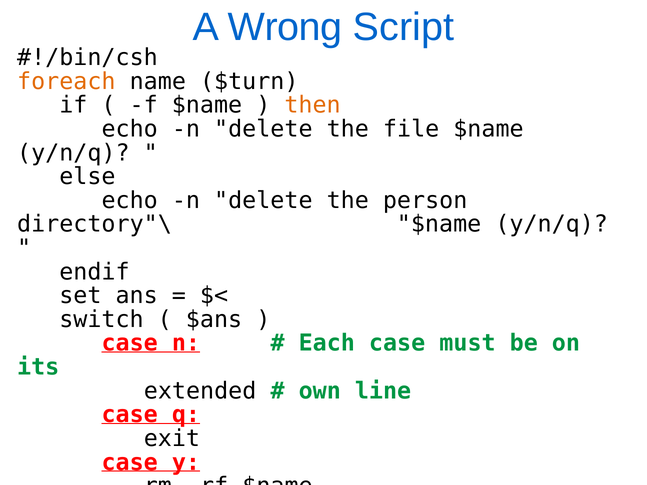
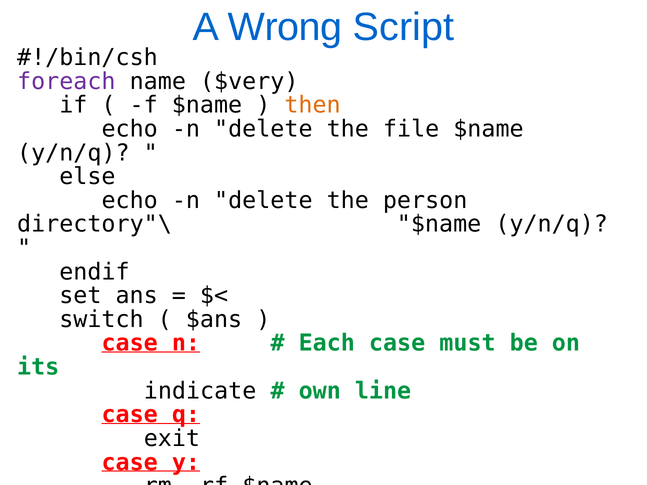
foreach colour: orange -> purple
$turn: $turn -> $very
extended: extended -> indicate
